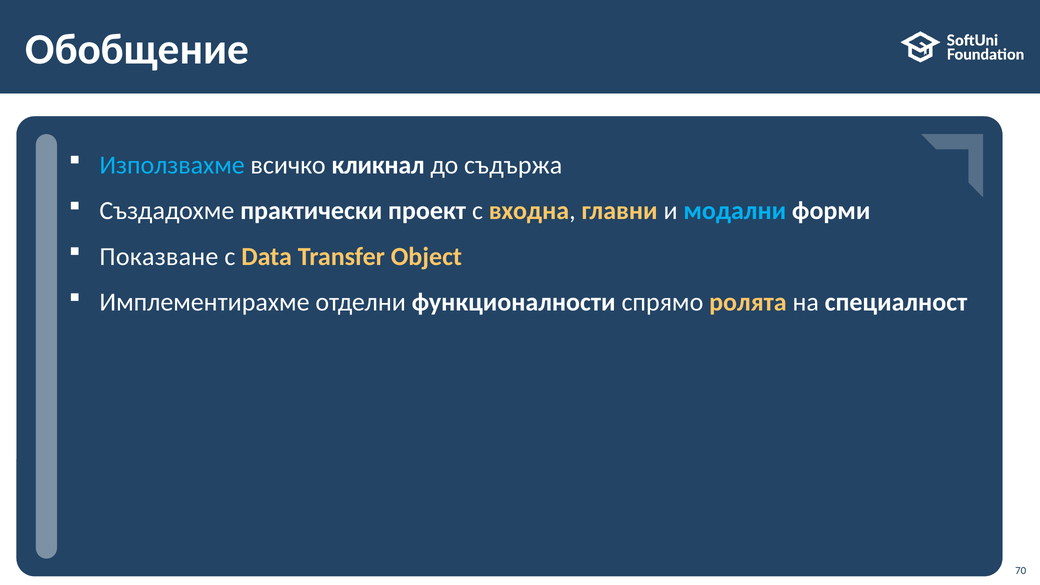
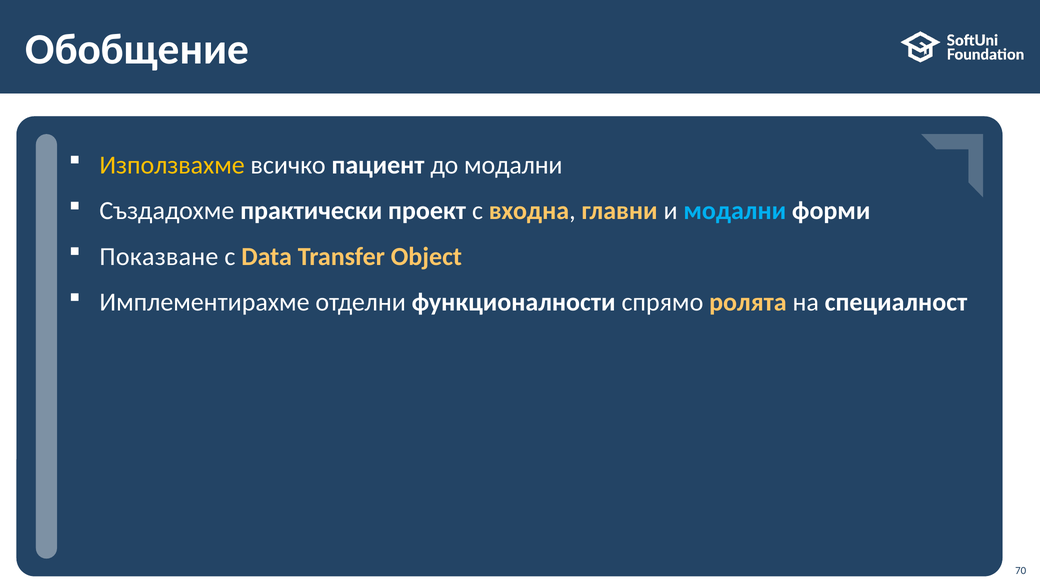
Използвахме colour: light blue -> yellow
кликнал: кликнал -> пациент
до съдържа: съдържа -> модални
